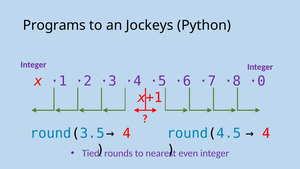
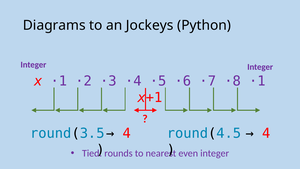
Programs: Programs -> Diagrams
·8 ·0: ·0 -> ·1
